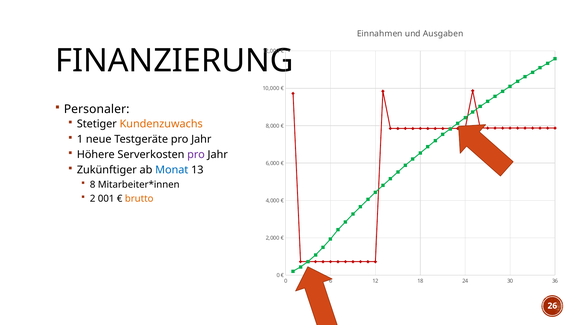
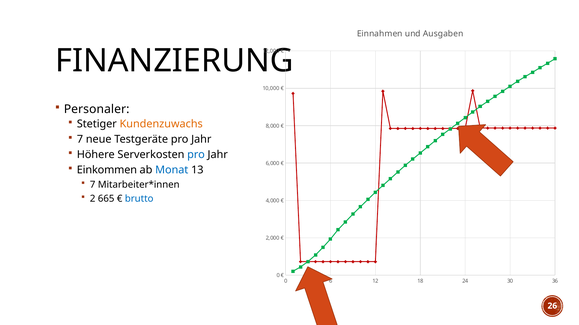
1 at (80, 140): 1 -> 7
pro at (196, 155) colour: purple -> blue
Zukünftiger: Zukünftiger -> Einkommen
8 at (93, 185): 8 -> 7
001: 001 -> 665
brutto colour: orange -> blue
